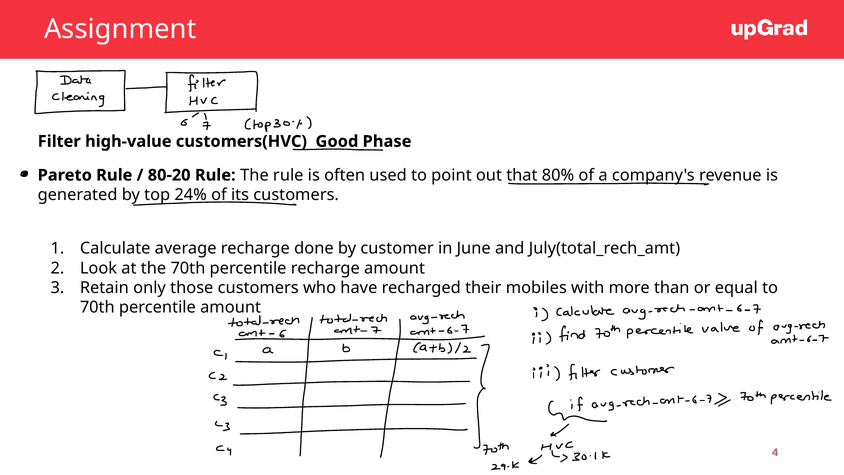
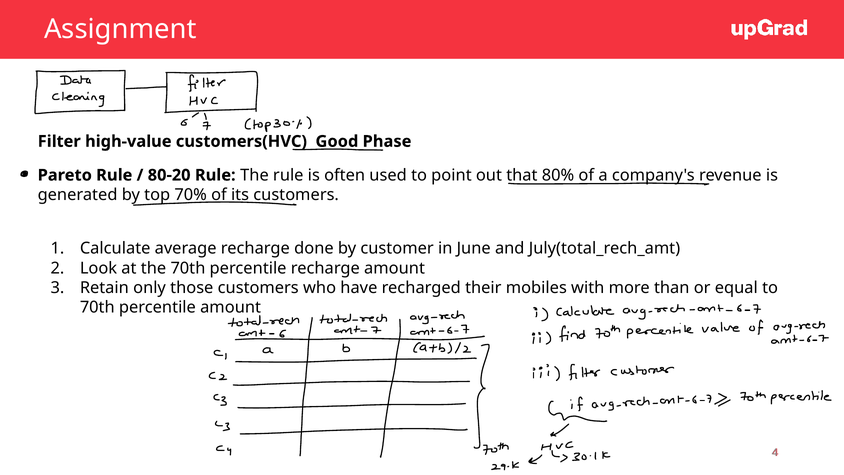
24%: 24% -> 70%
